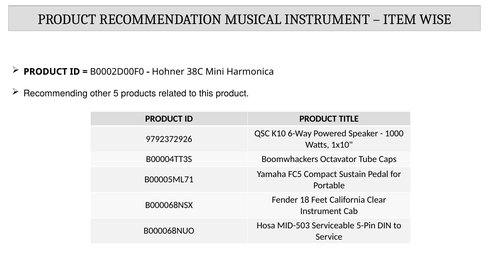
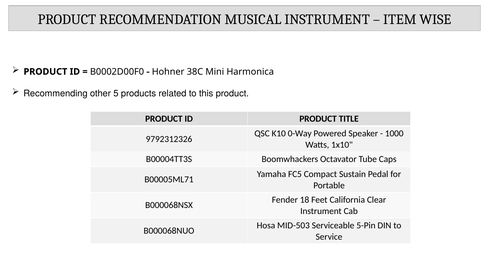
6-Way: 6-Way -> 0-Way
9792372926: 9792372926 -> 9792312326
